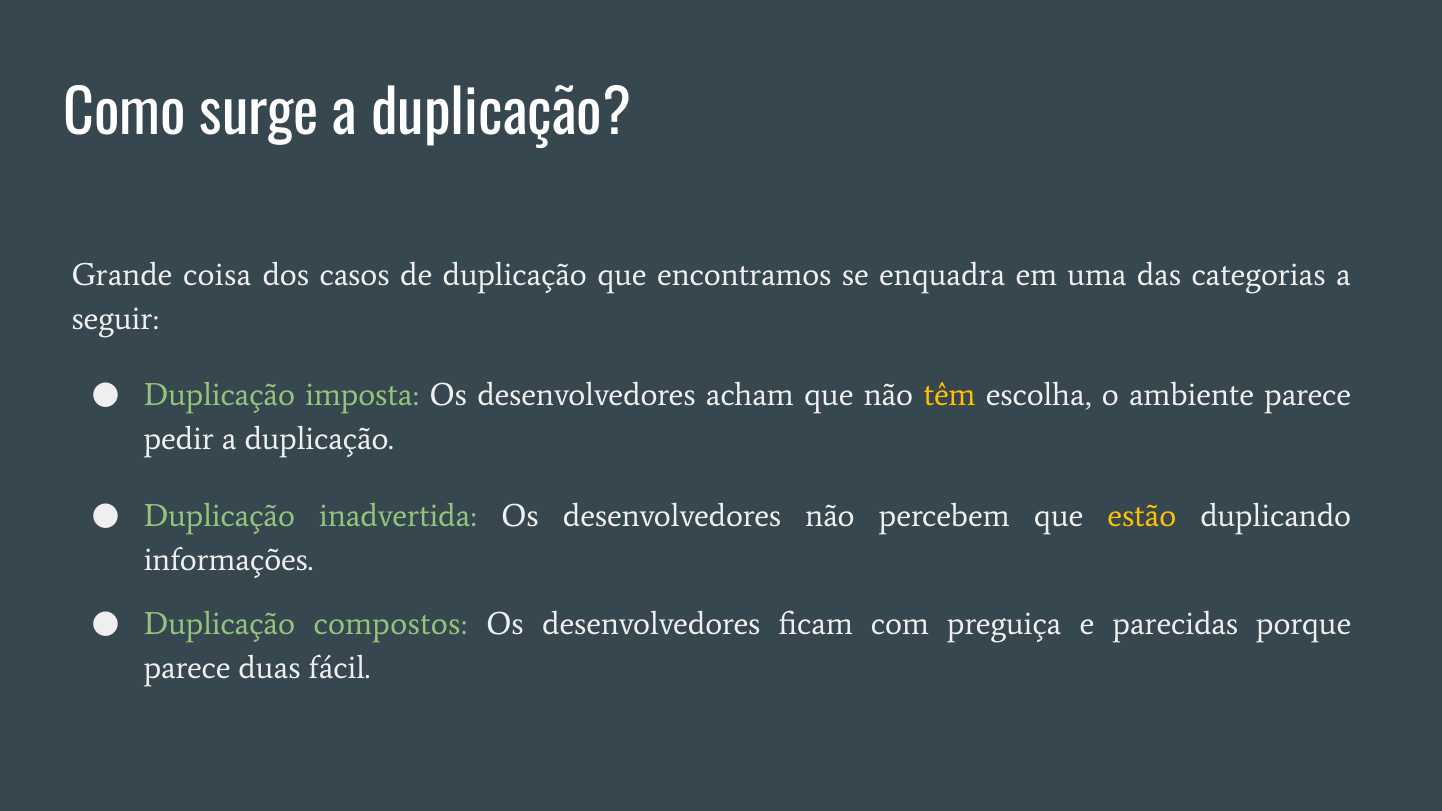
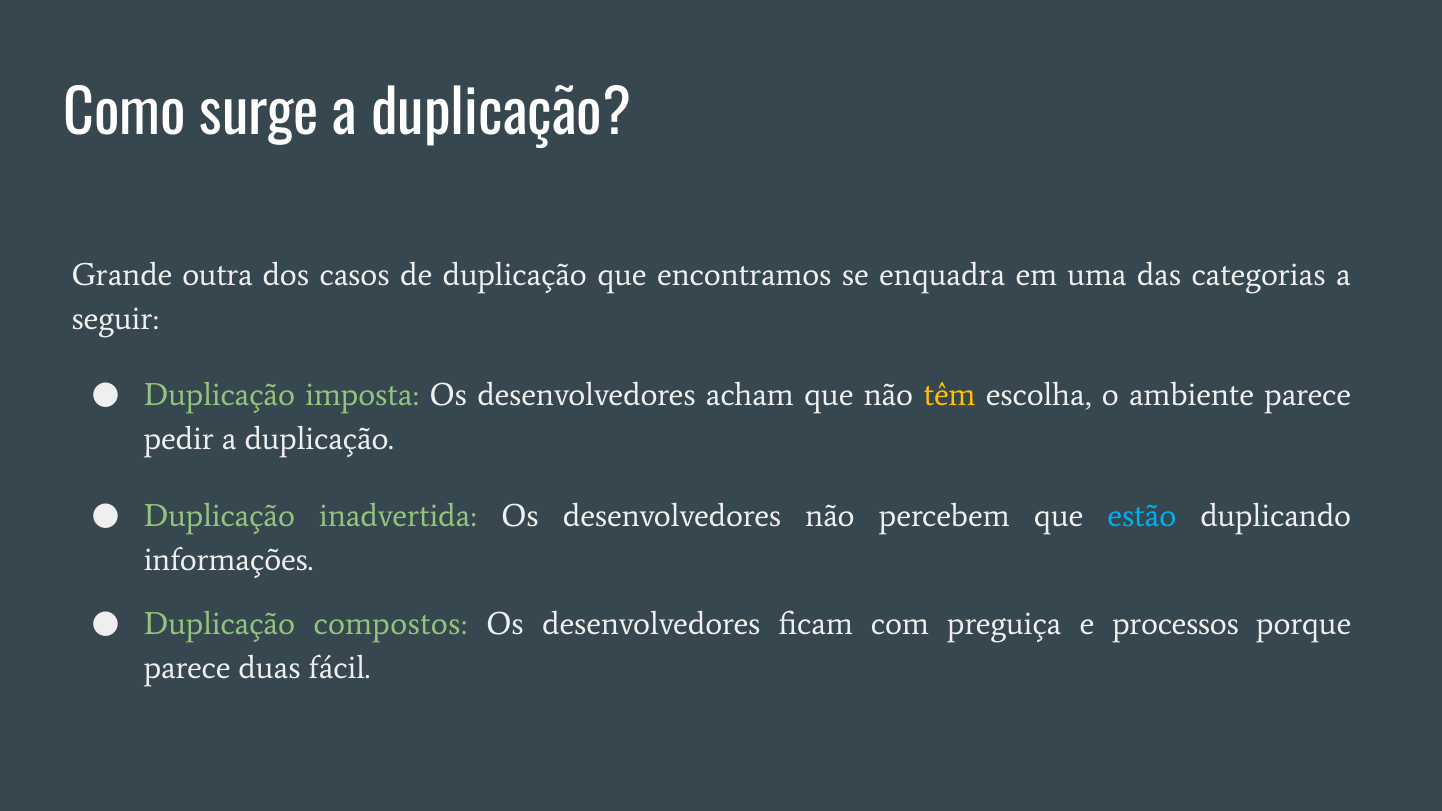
coisa: coisa -> outra
estão colour: yellow -> light blue
parecidas: parecidas -> processos
